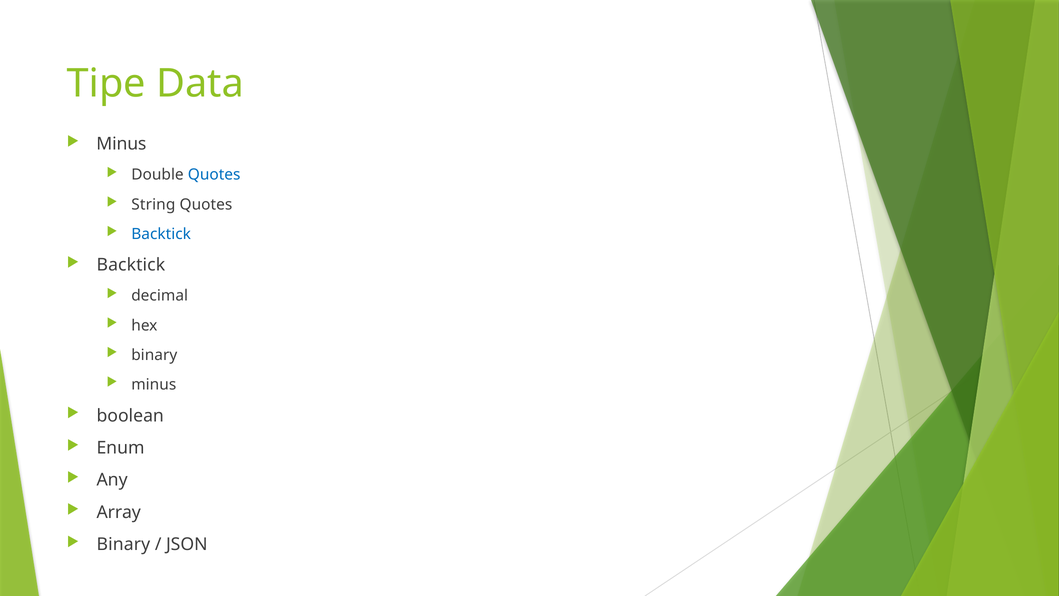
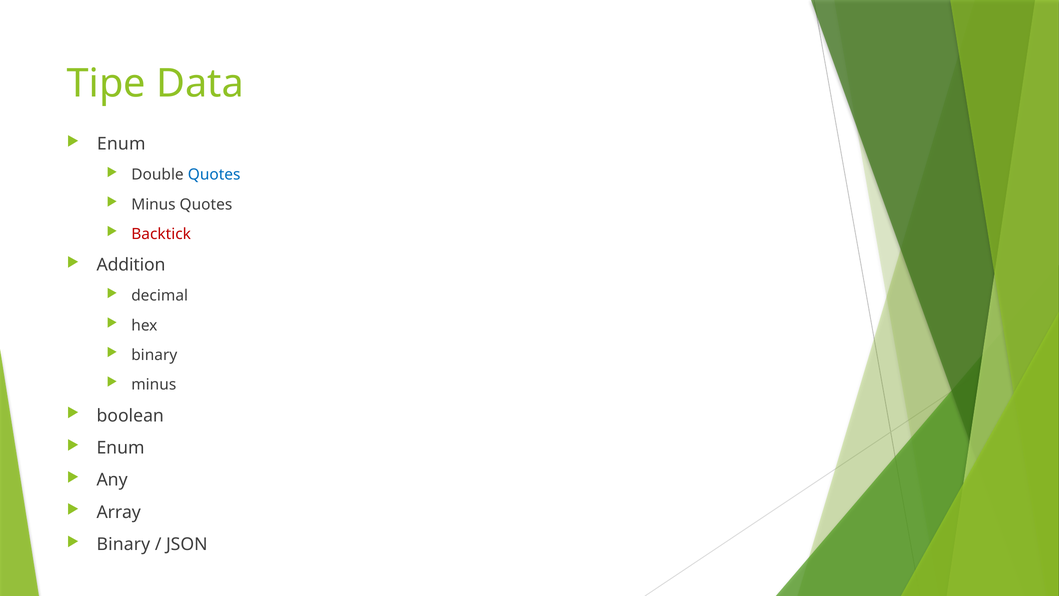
Minus at (121, 144): Minus -> Enum
String at (153, 204): String -> Minus
Backtick at (161, 234) colour: blue -> red
Backtick at (131, 265): Backtick -> Addition
